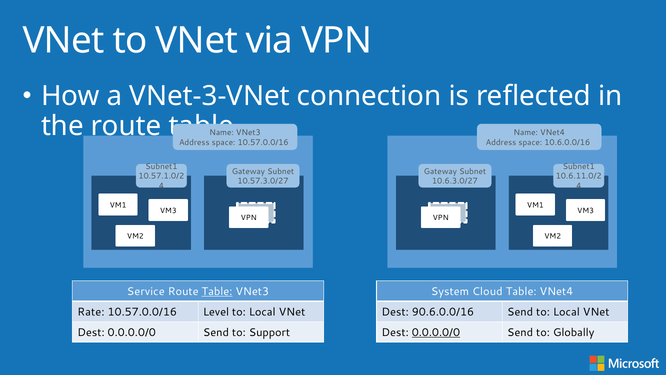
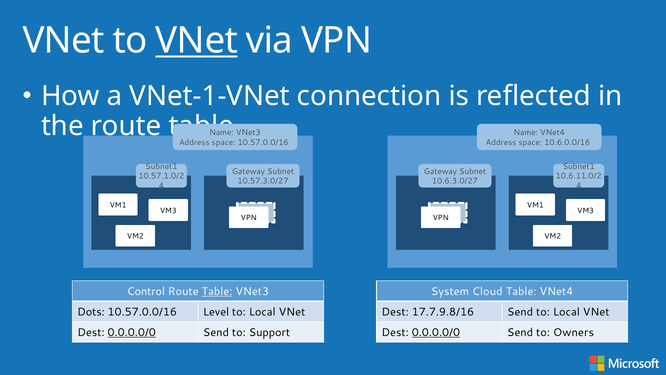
VNet at (197, 41) underline: none -> present
VNet-3-VNet: VNet-3-VNet -> VNet-1-VNet
Service: Service -> Control
Rate: Rate -> Dots
90.6.0.0/16: 90.6.0.0/16 -> 17.7.9.8/16
0.0.0.0/0 at (132, 332) underline: none -> present
Globally: Globally -> Owners
